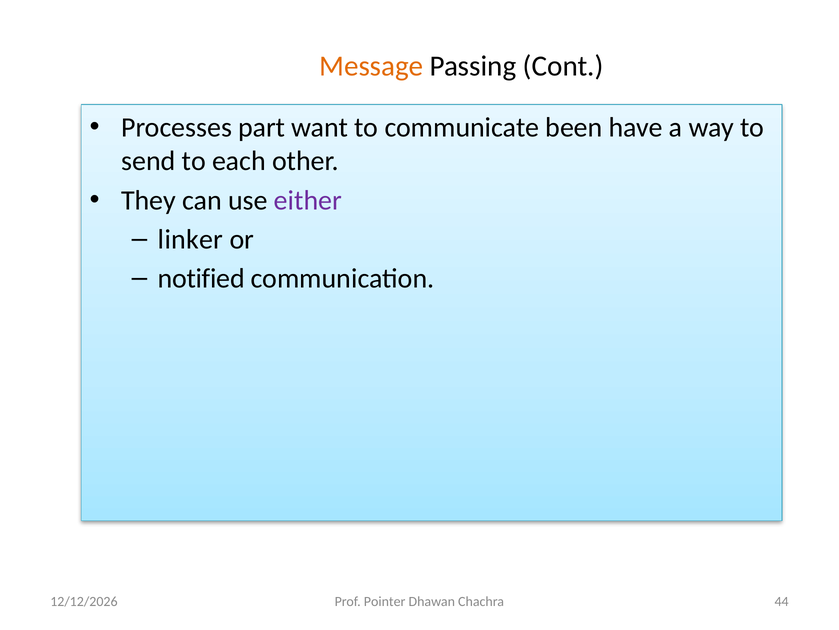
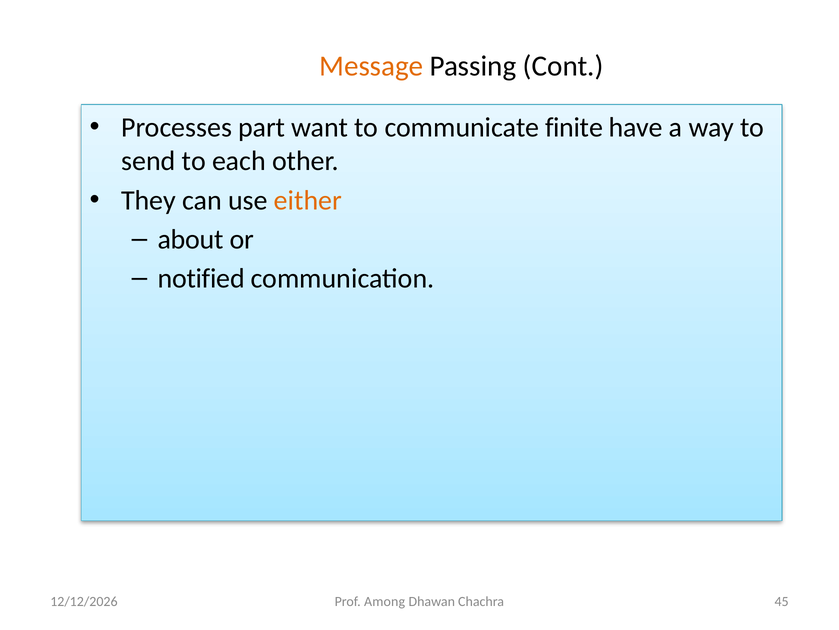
been: been -> finite
either colour: purple -> orange
linker: linker -> about
Pointer: Pointer -> Among
44: 44 -> 45
